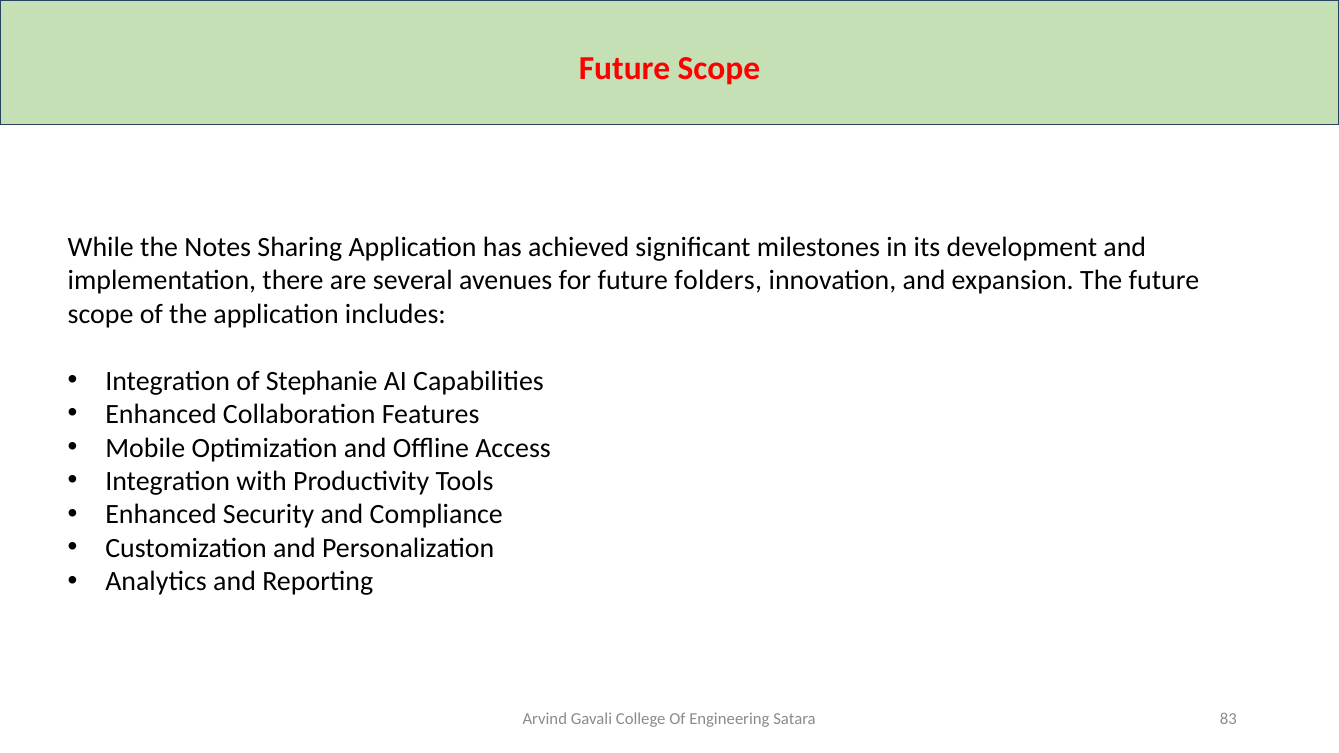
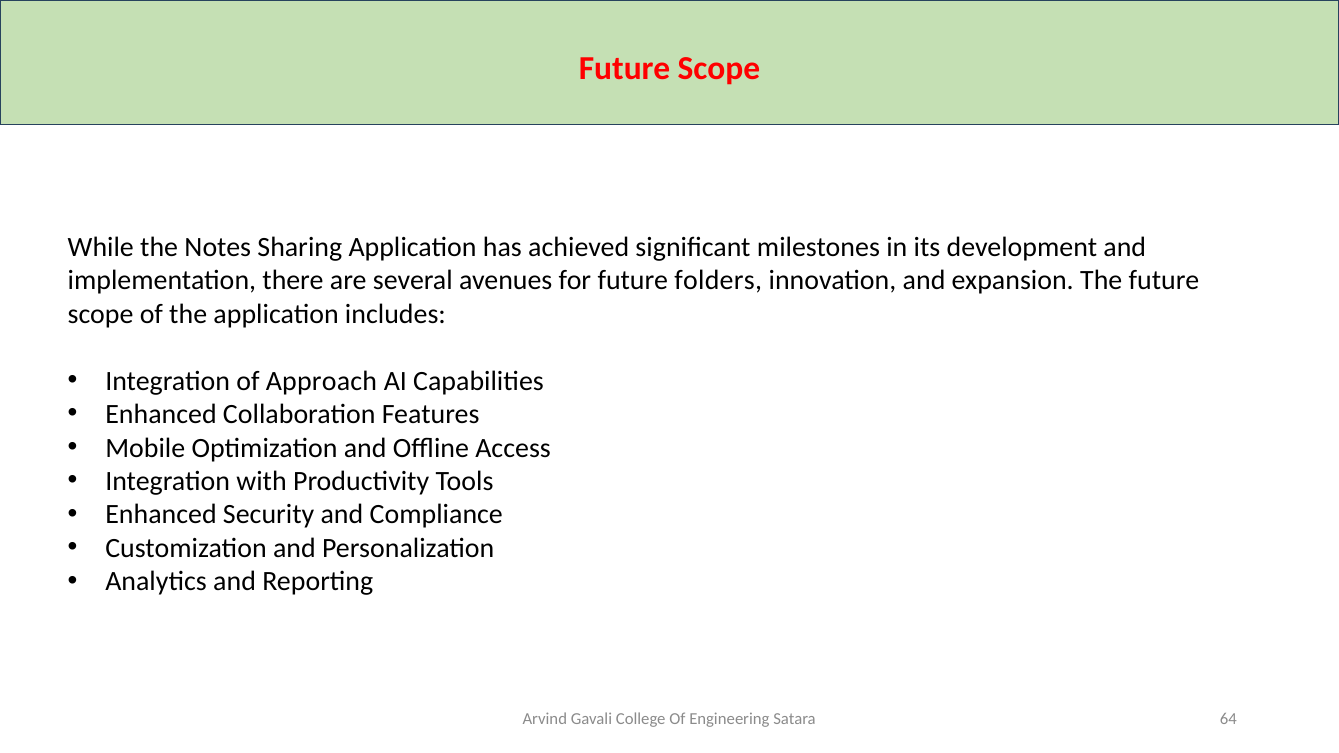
Stephanie: Stephanie -> Approach
83: 83 -> 64
